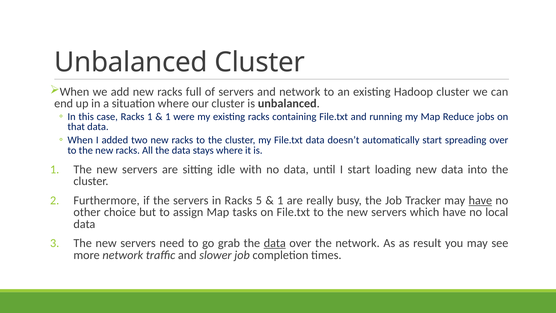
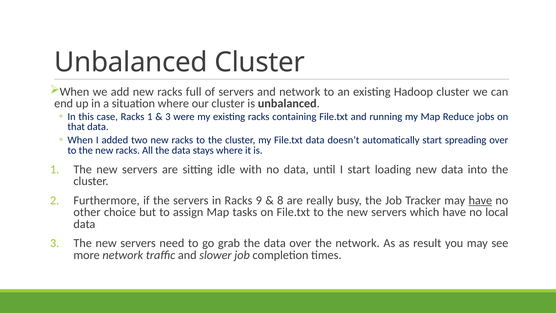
1 at (168, 117): 1 -> 3
5: 5 -> 9
1 at (280, 200): 1 -> 8
data at (275, 243) underline: present -> none
